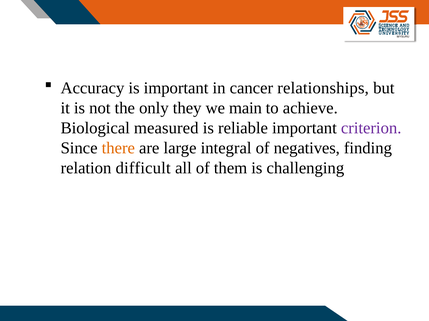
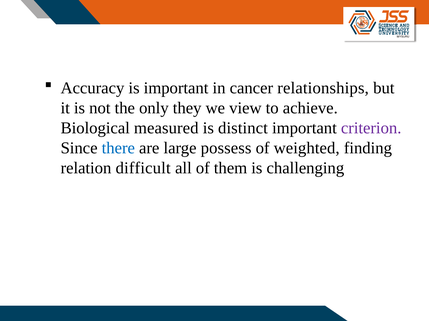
main: main -> view
reliable: reliable -> distinct
there colour: orange -> blue
integral: integral -> possess
negatives: negatives -> weighted
